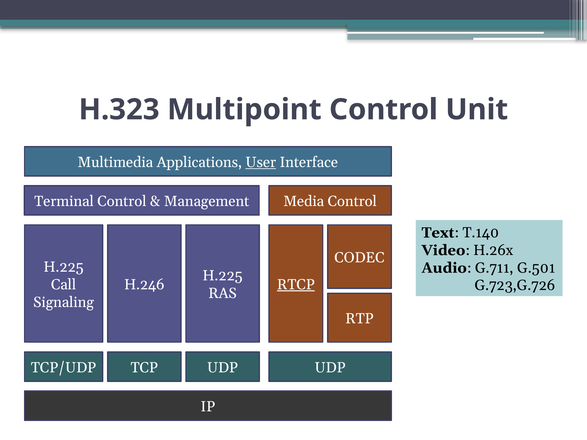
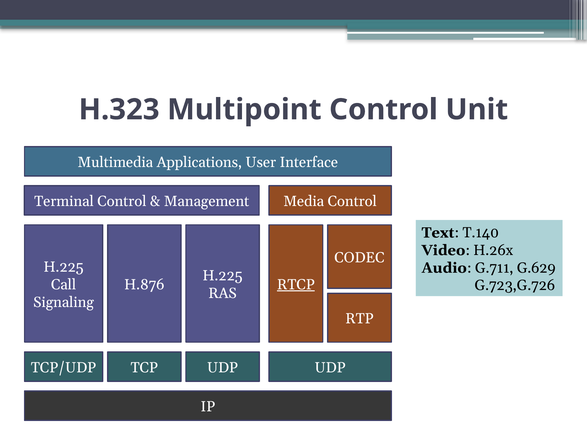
User underline: present -> none
G.501: G.501 -> G.629
H.246: H.246 -> H.876
